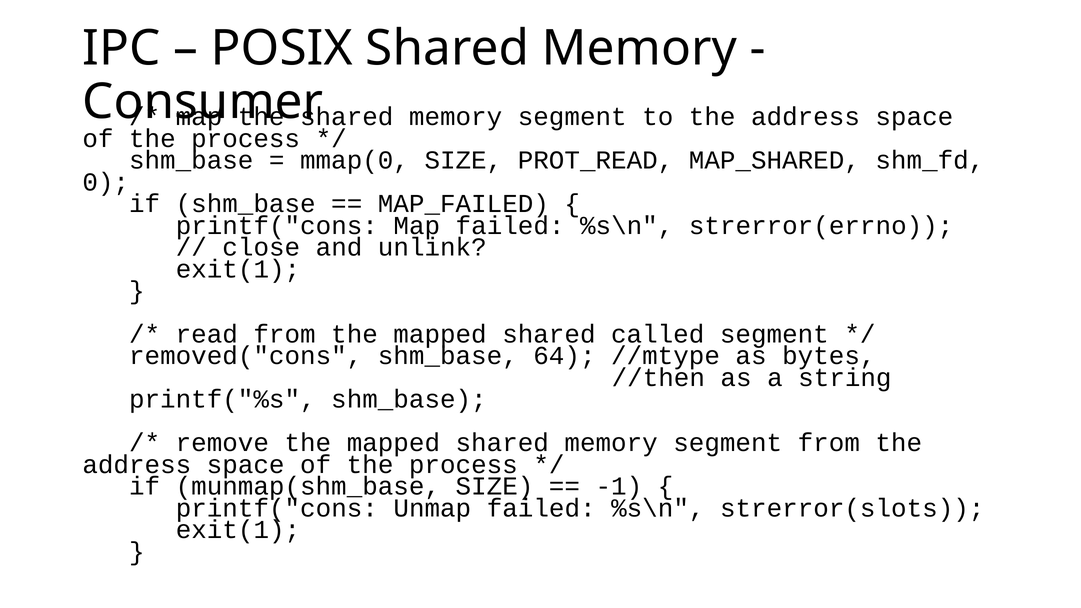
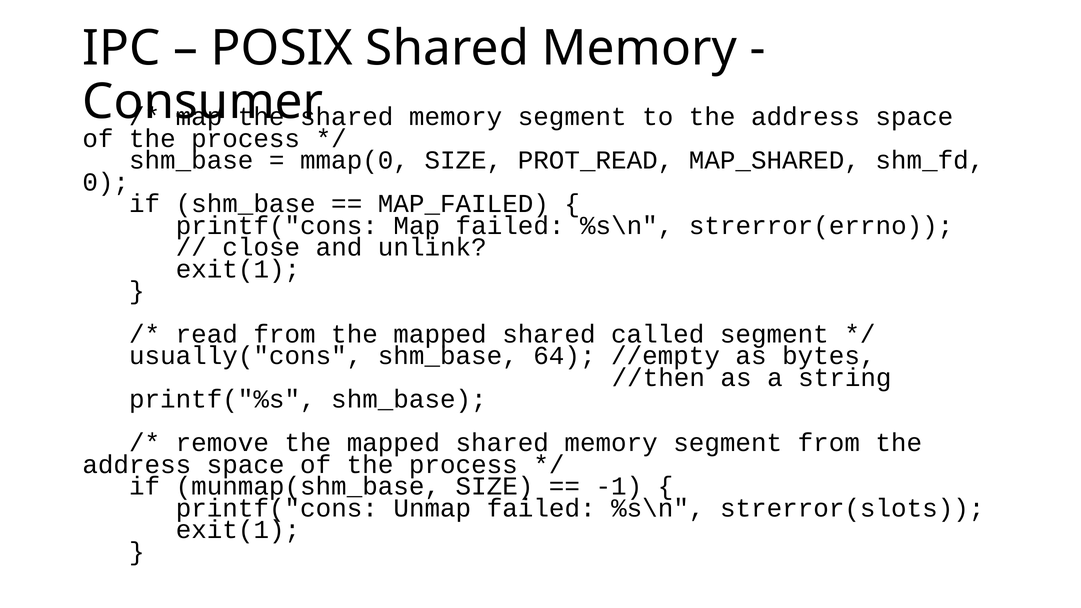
removed("cons: removed("cons -> usually("cons
//mtype: //mtype -> //empty
